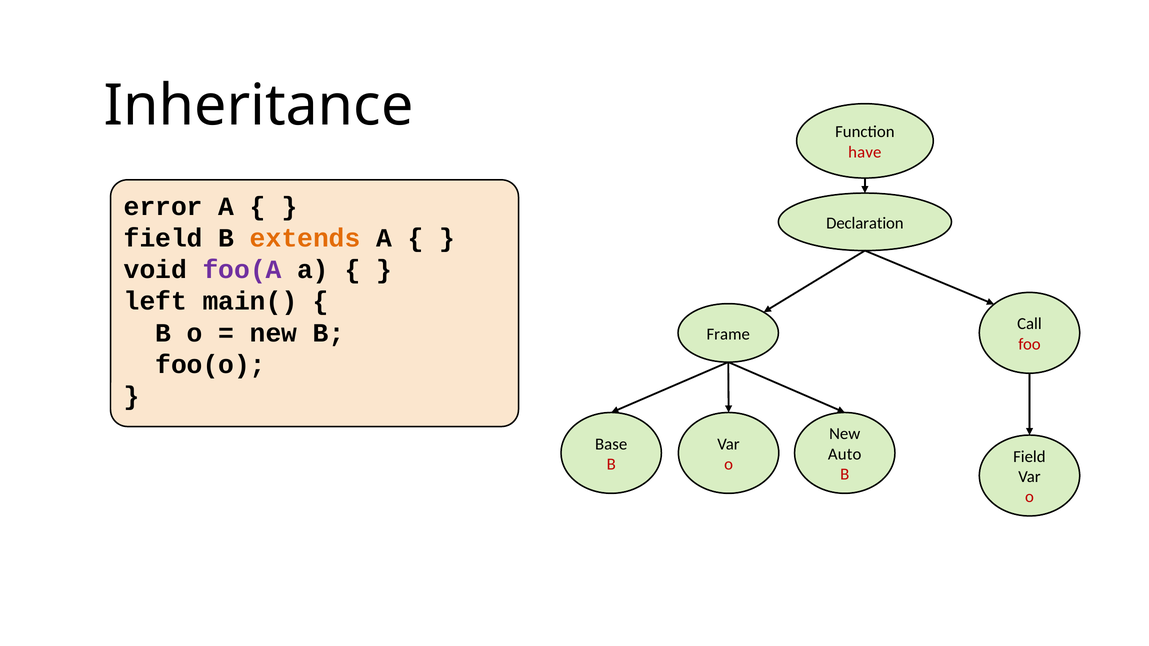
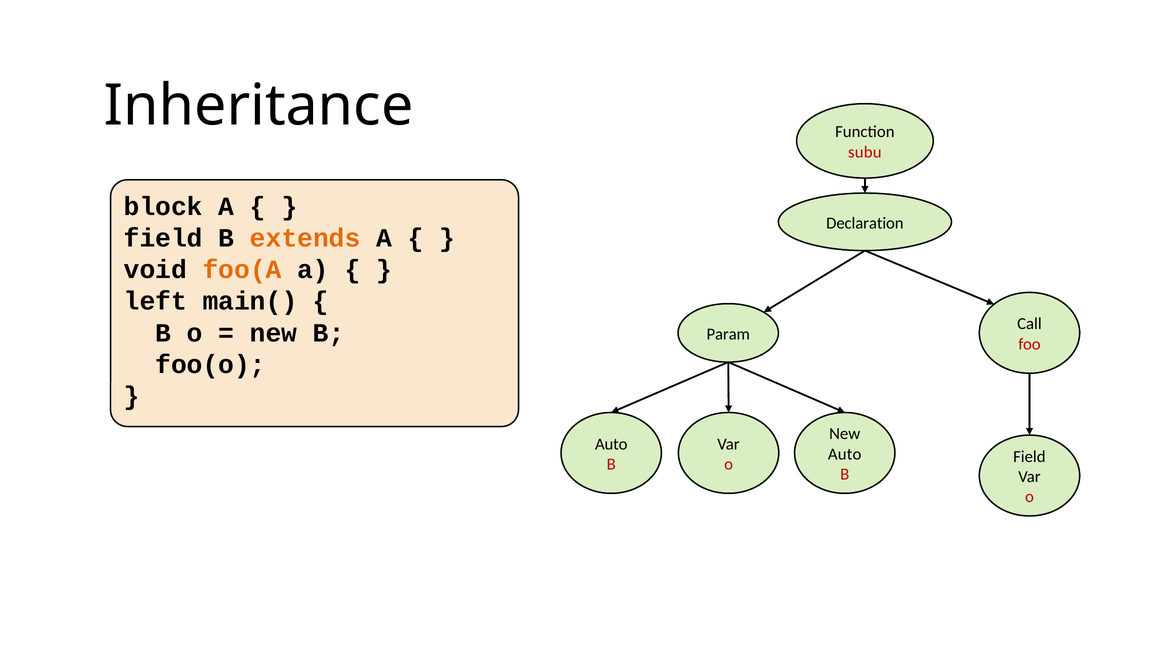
have: have -> subu
error: error -> block
foo(A colour: purple -> orange
Frame: Frame -> Param
Base at (611, 444): Base -> Auto
